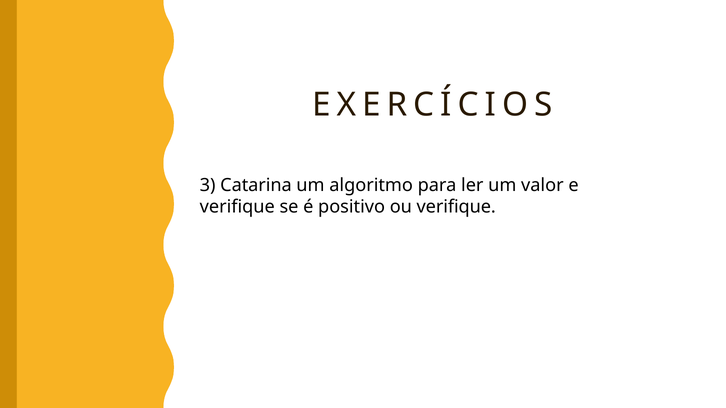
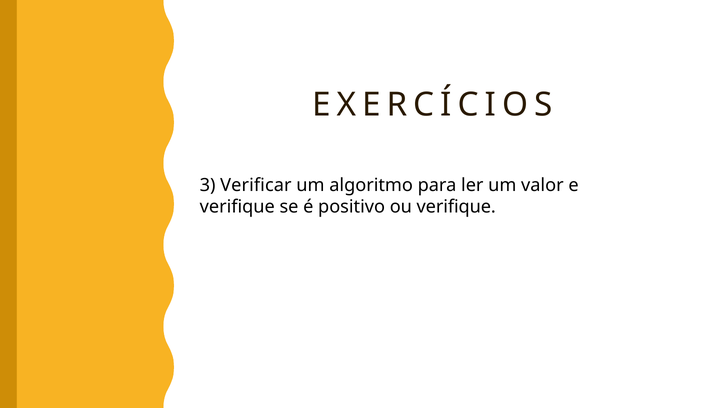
Catarina: Catarina -> Verificar
